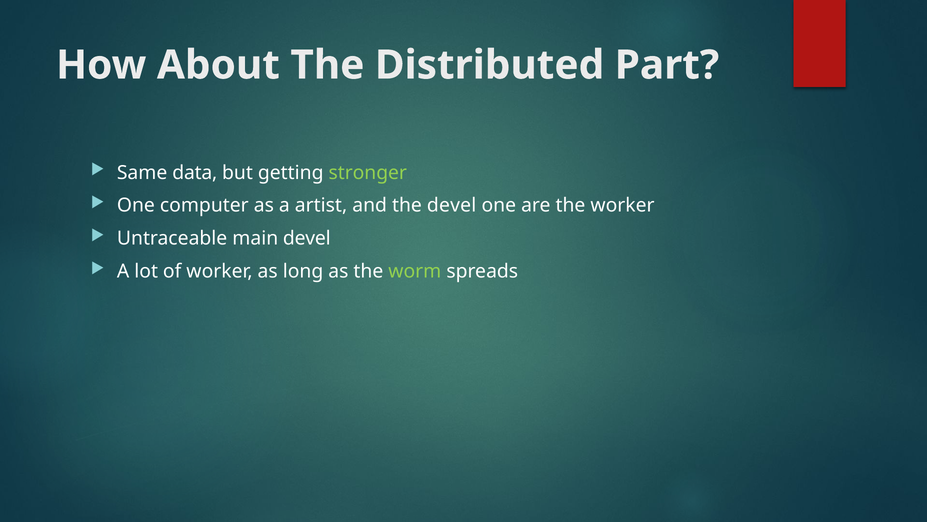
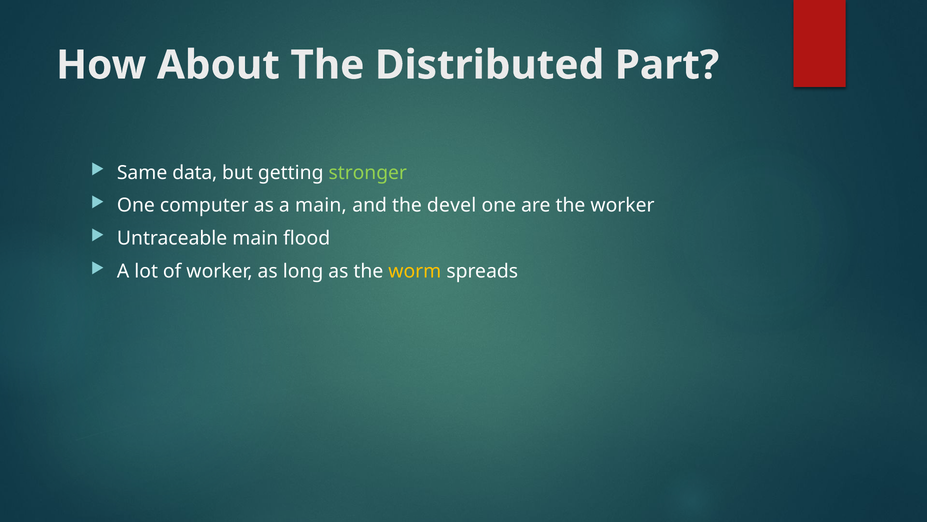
a artist: artist -> main
main devel: devel -> flood
worm colour: light green -> yellow
